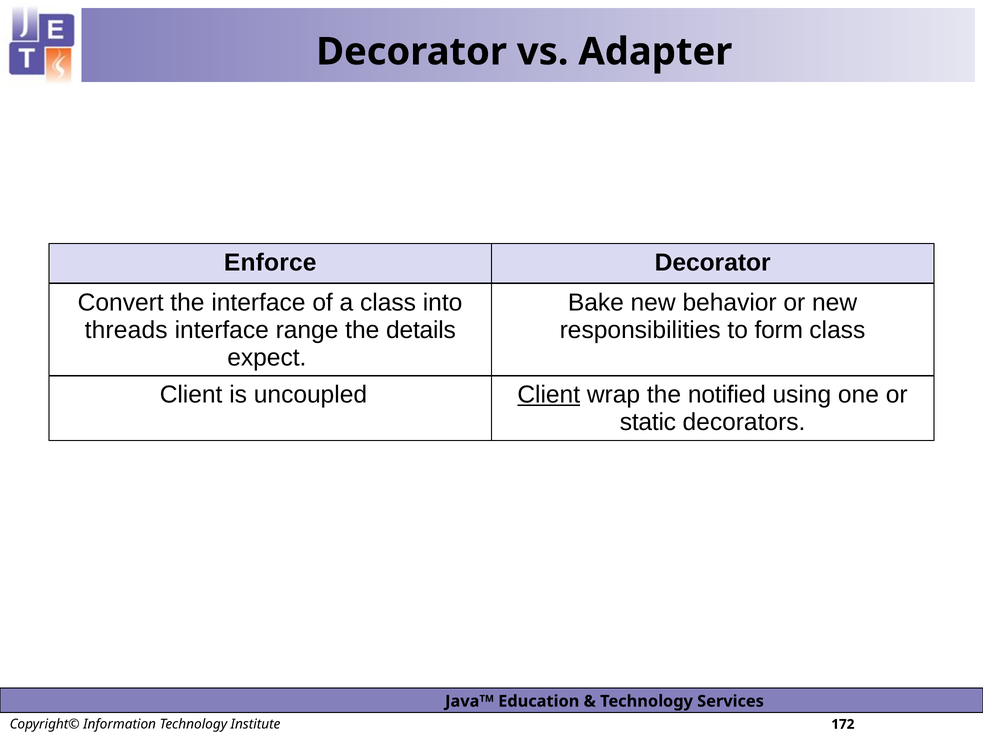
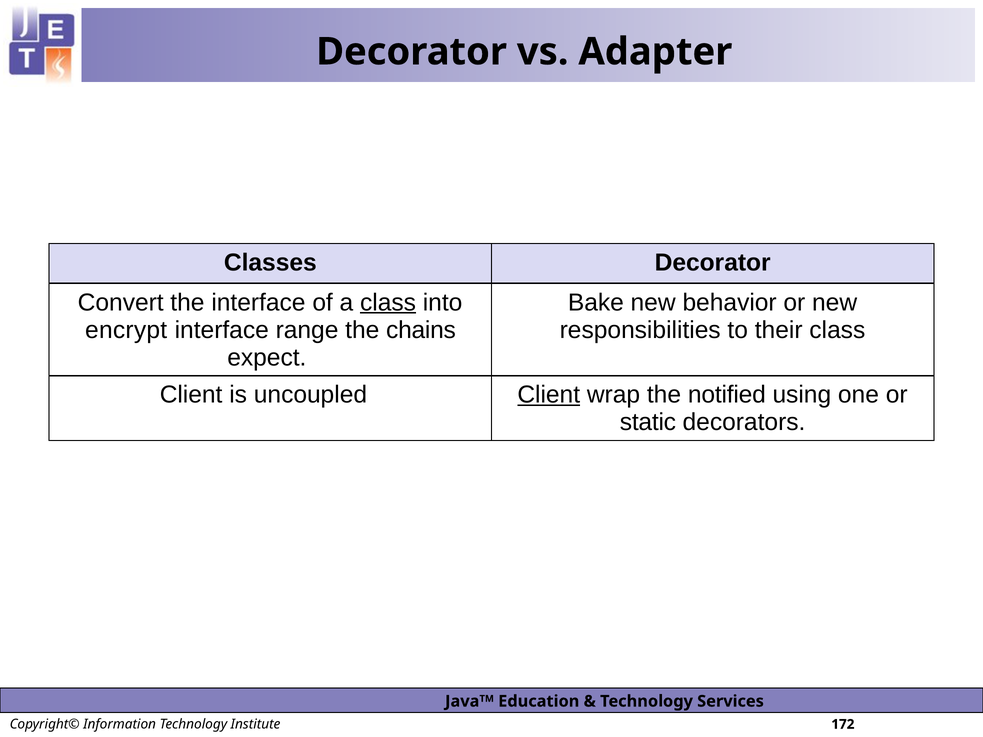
Enforce: Enforce -> Classes
class at (388, 303) underline: none -> present
threads: threads -> encrypt
details: details -> chains
form: form -> their
